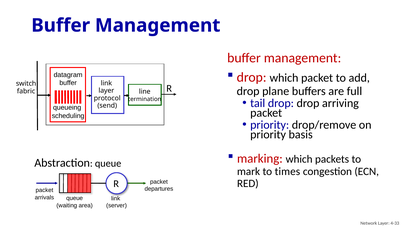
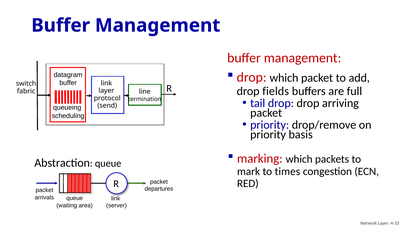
plane: plane -> fields
